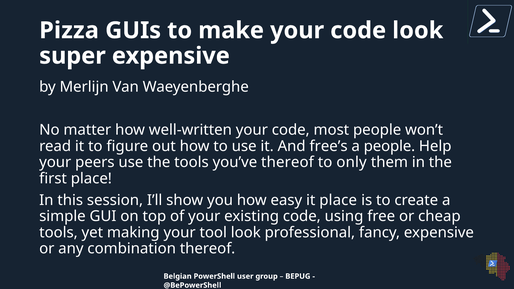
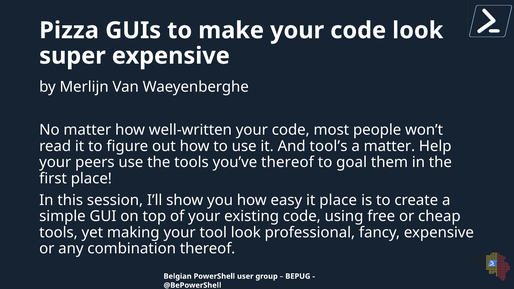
free’s: free’s -> tool’s
a people: people -> matter
only: only -> goal
